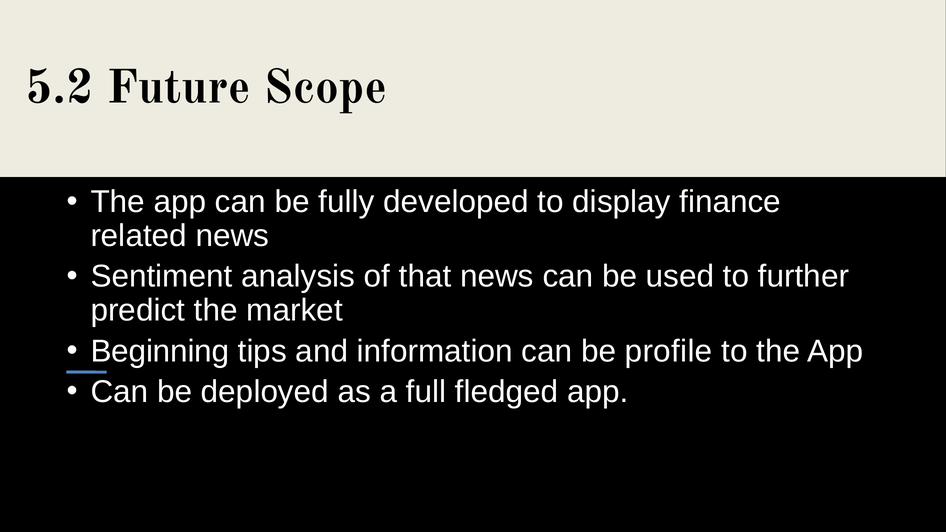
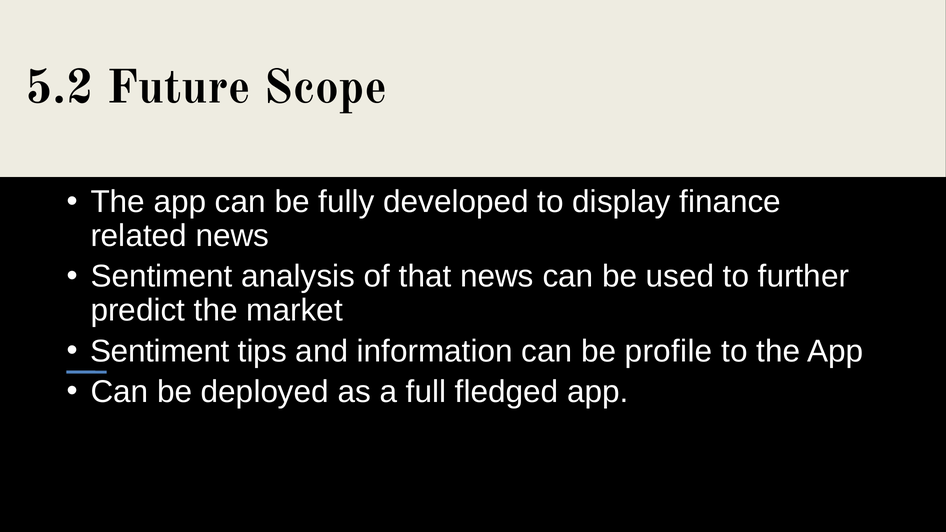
Beginning at (160, 351): Beginning -> Sentiment
